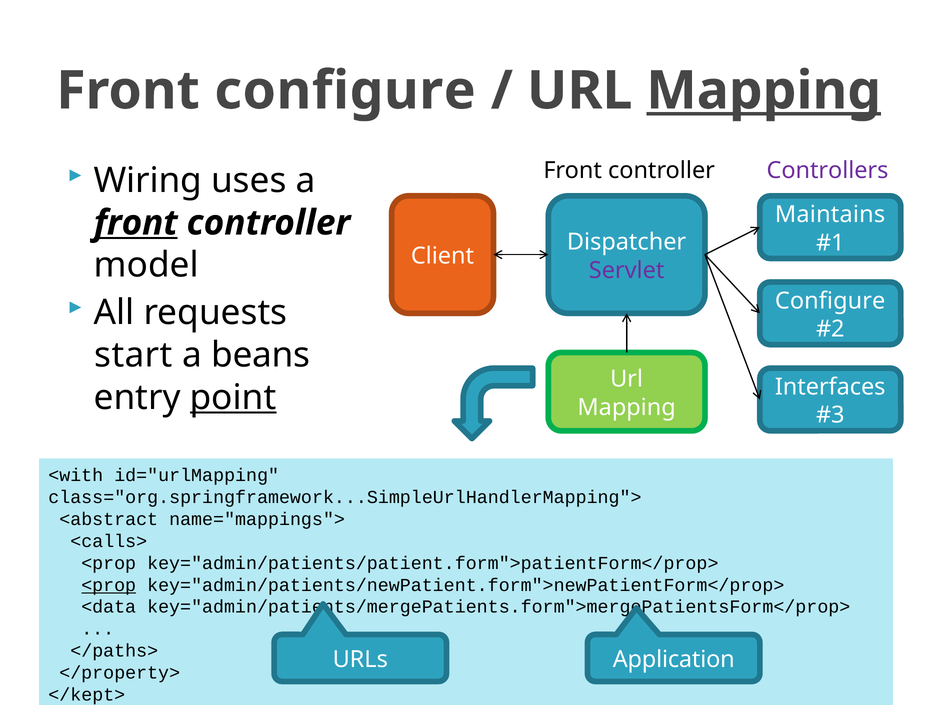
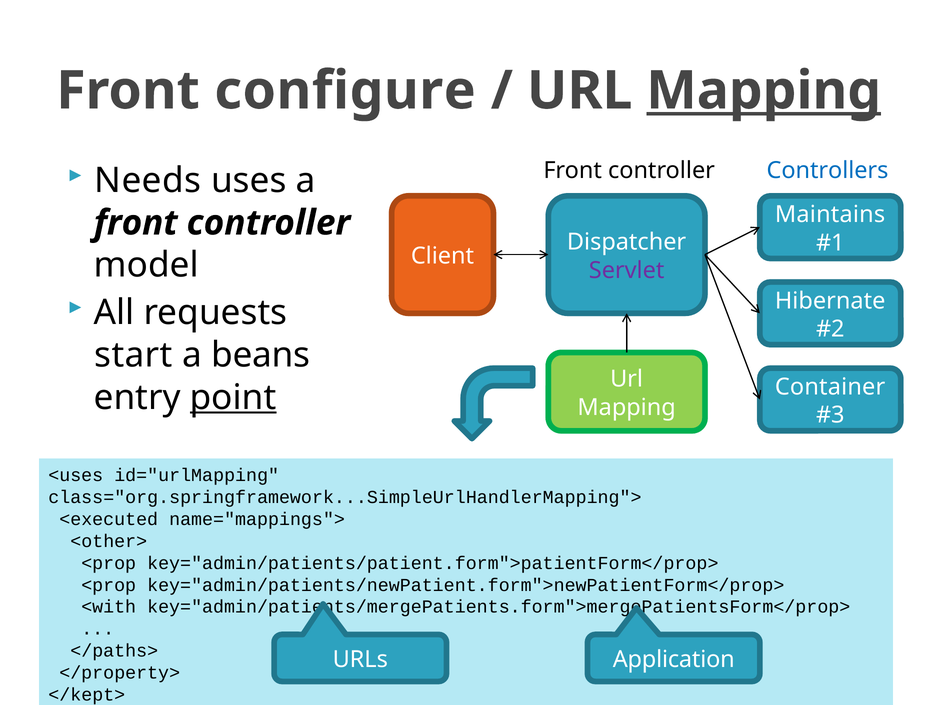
Controllers colour: purple -> blue
Wiring: Wiring -> Needs
front at (136, 223) underline: present -> none
Configure at (830, 301): Configure -> Hibernate
Interfaces: Interfaces -> Container
<with: <with -> <uses
<abstract: <abstract -> <executed
<calls>: <calls> -> <other>
<prop at (109, 585) underline: present -> none
<data: <data -> <with
